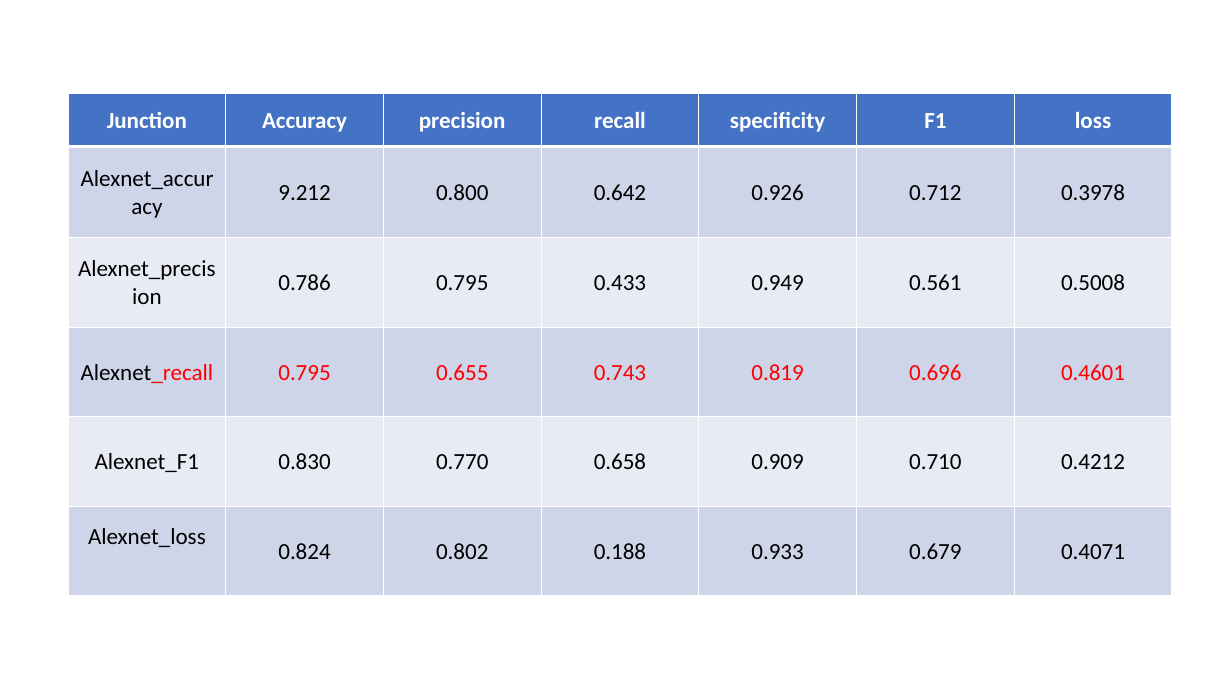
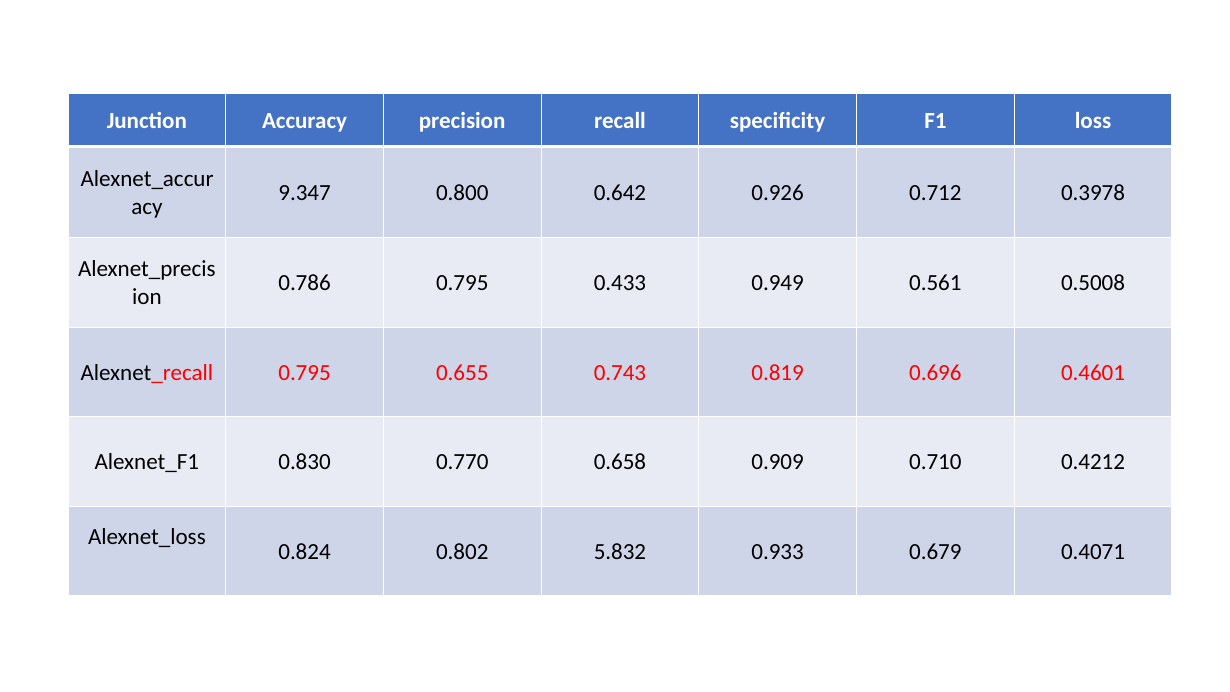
9.212: 9.212 -> 9.347
0.188: 0.188 -> 5.832
